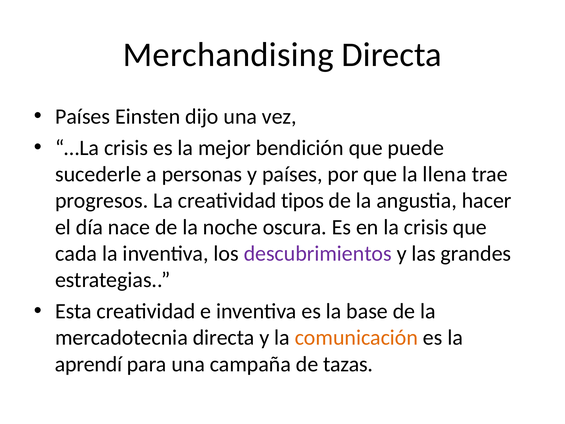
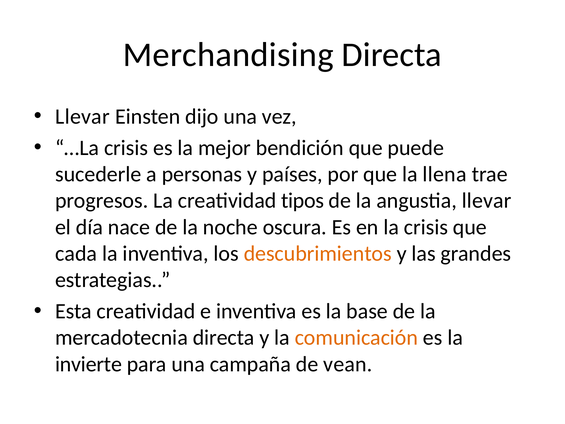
Países at (83, 116): Países -> Llevar
angustia hacer: hacer -> llevar
descubrimientos colour: purple -> orange
aprendí: aprendí -> invierte
tazas: tazas -> vean
